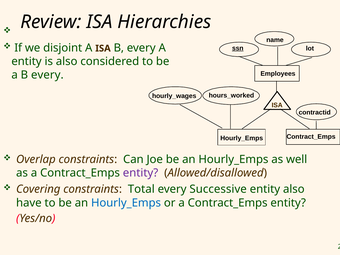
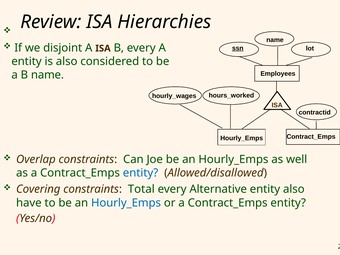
a B every: every -> name
entity at (141, 173) colour: purple -> blue
Successive: Successive -> Alternative
